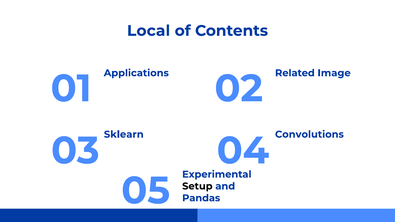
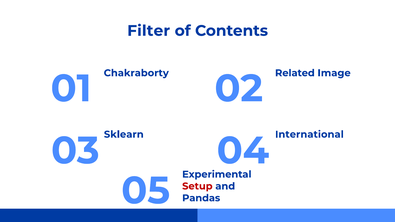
Local: Local -> Filter
Applications: Applications -> Chakraborty
Convolutions: Convolutions -> International
Setup colour: black -> red
